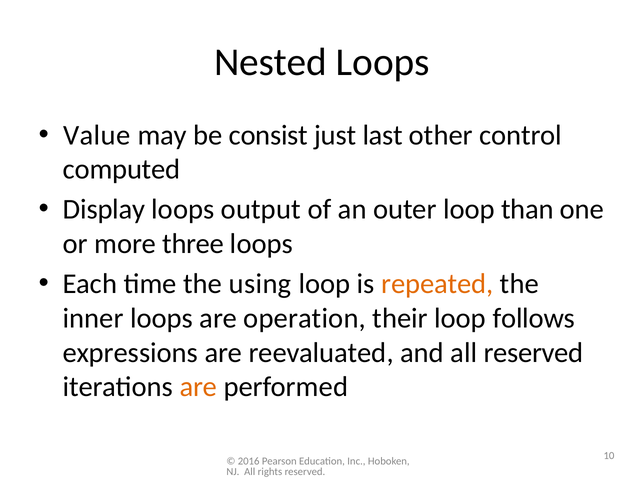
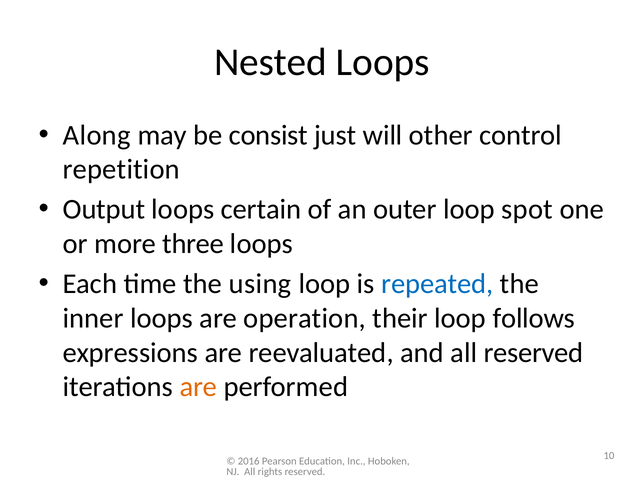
Value: Value -> Along
last: last -> will
computed: computed -> repetition
Display: Display -> Output
output: output -> certain
than: than -> spot
repeated colour: orange -> blue
